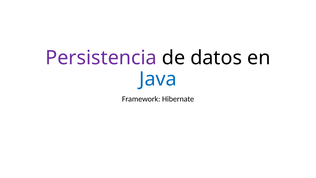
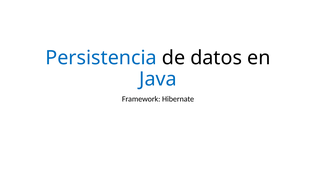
Persistencia colour: purple -> blue
